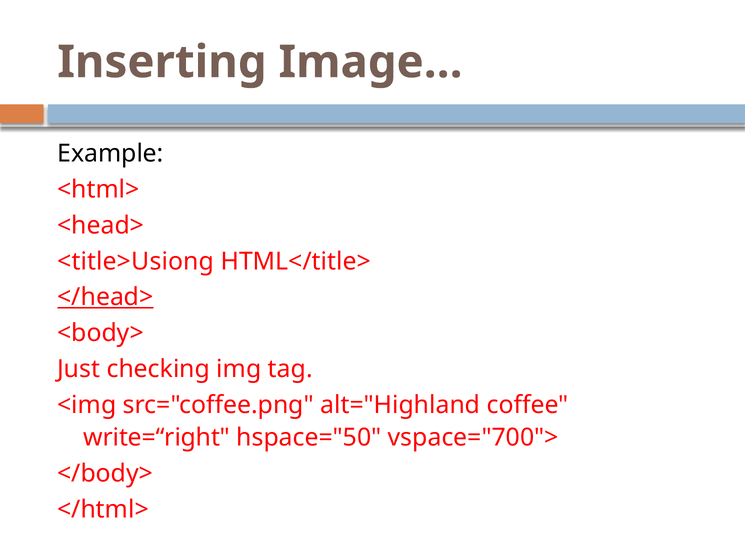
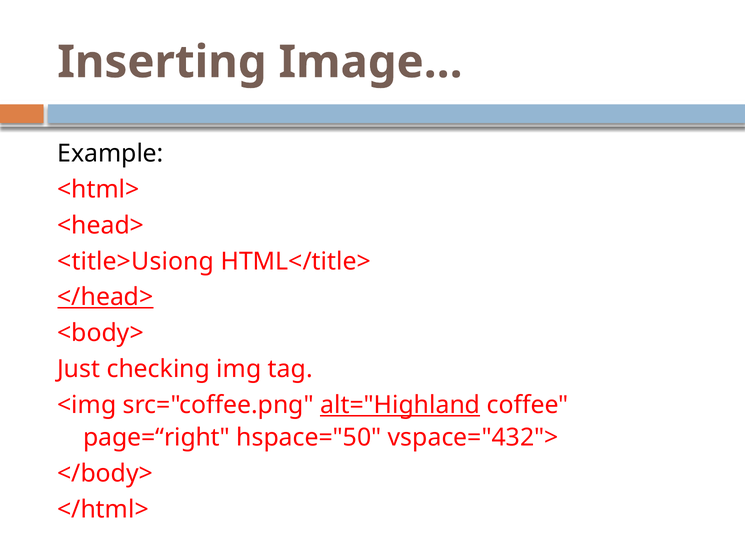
alt="Highland underline: none -> present
write=“right: write=“right -> page=“right
vspace="700">: vspace="700"> -> vspace="432">
